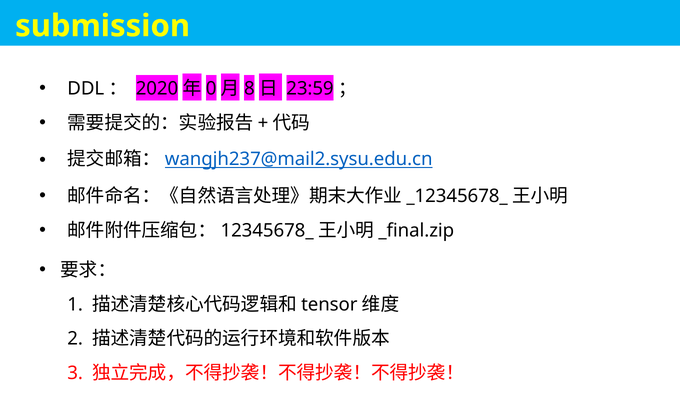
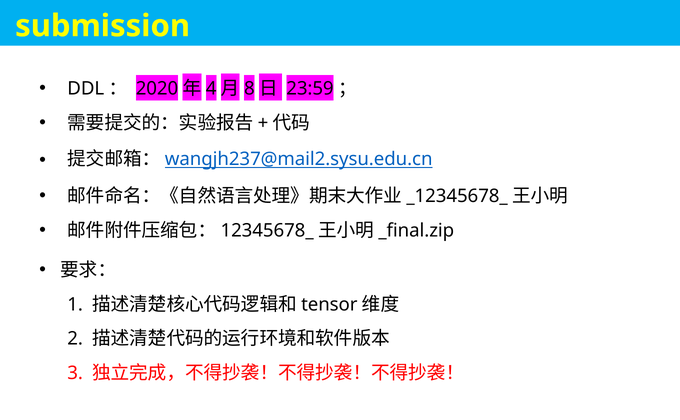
0: 0 -> 4
